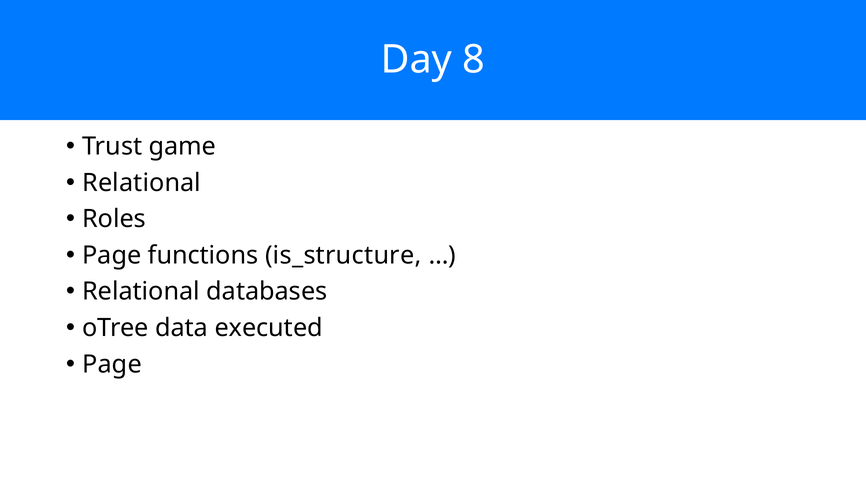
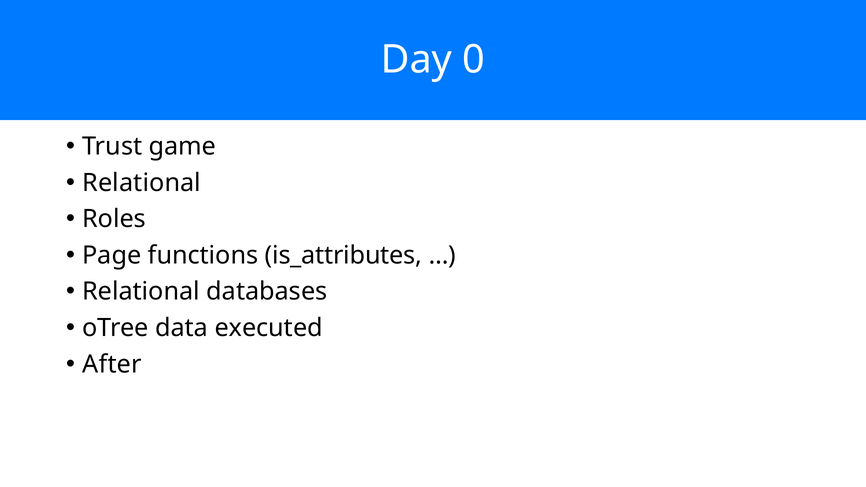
8: 8 -> 0
is_structure: is_structure -> is_attributes
Page at (112, 364): Page -> After
